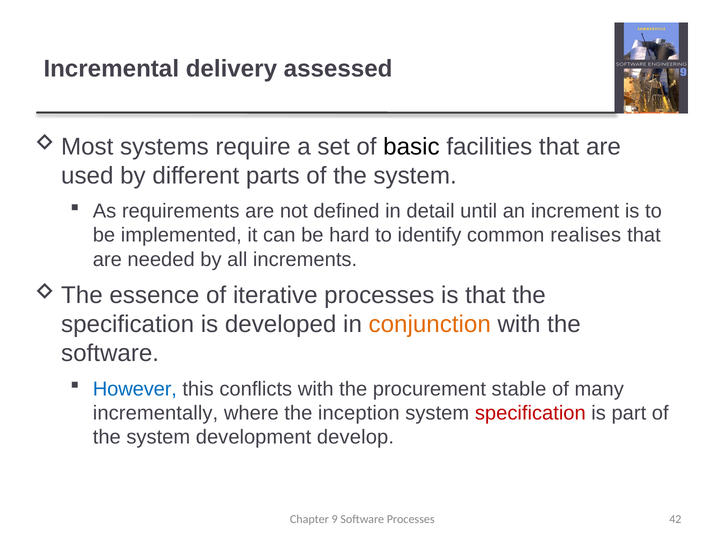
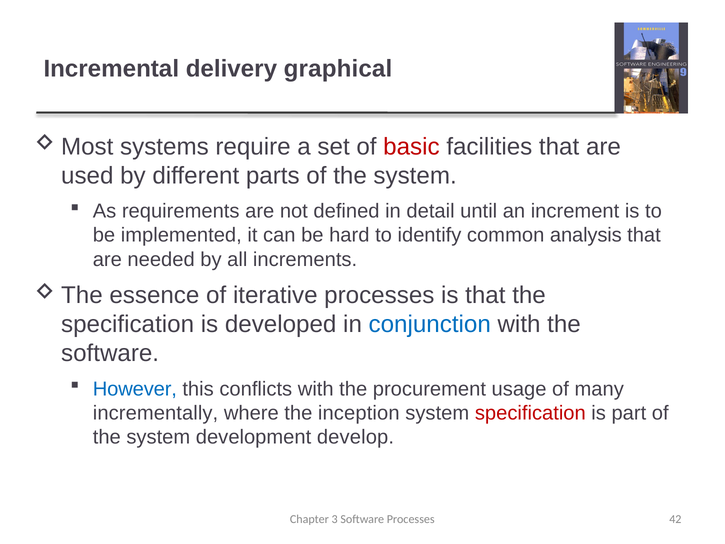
assessed: assessed -> graphical
basic colour: black -> red
realises: realises -> analysis
conjunction colour: orange -> blue
stable: stable -> usage
9: 9 -> 3
